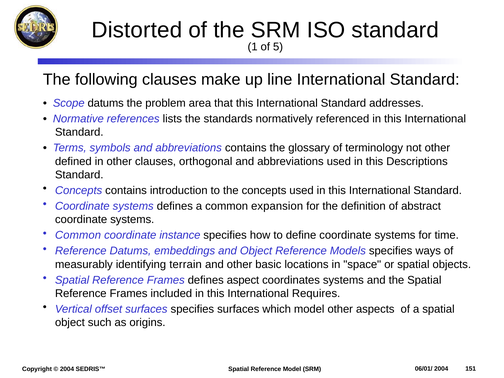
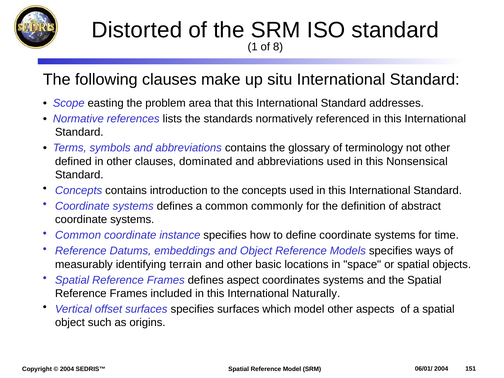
5: 5 -> 8
line: line -> situ
Scope datums: datums -> easting
orthogonal: orthogonal -> dominated
Descriptions: Descriptions -> Nonsensical
expansion: expansion -> commonly
Requires: Requires -> Naturally
